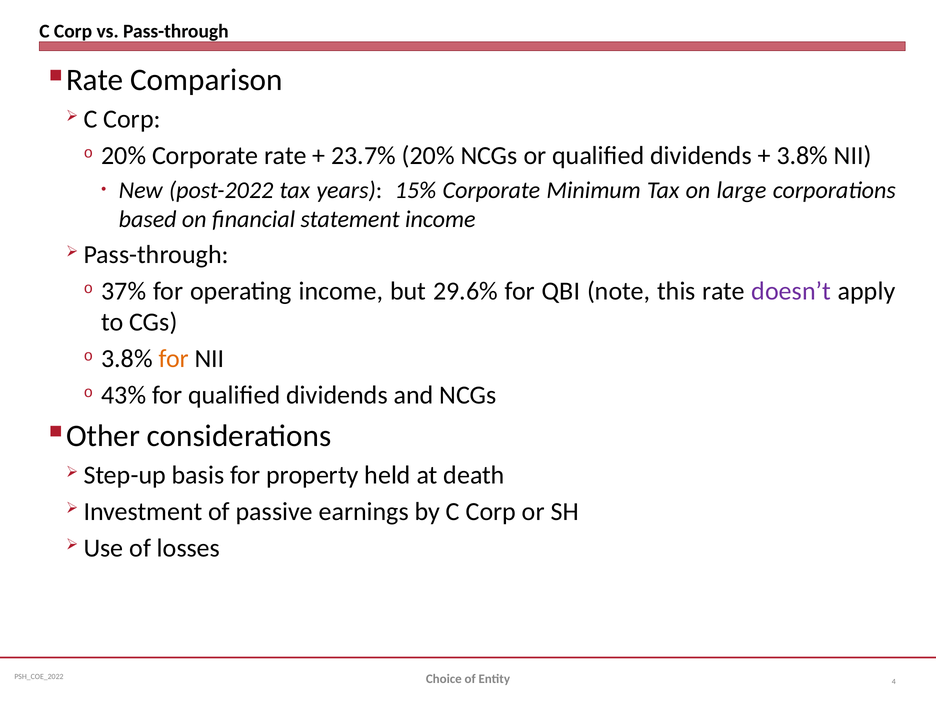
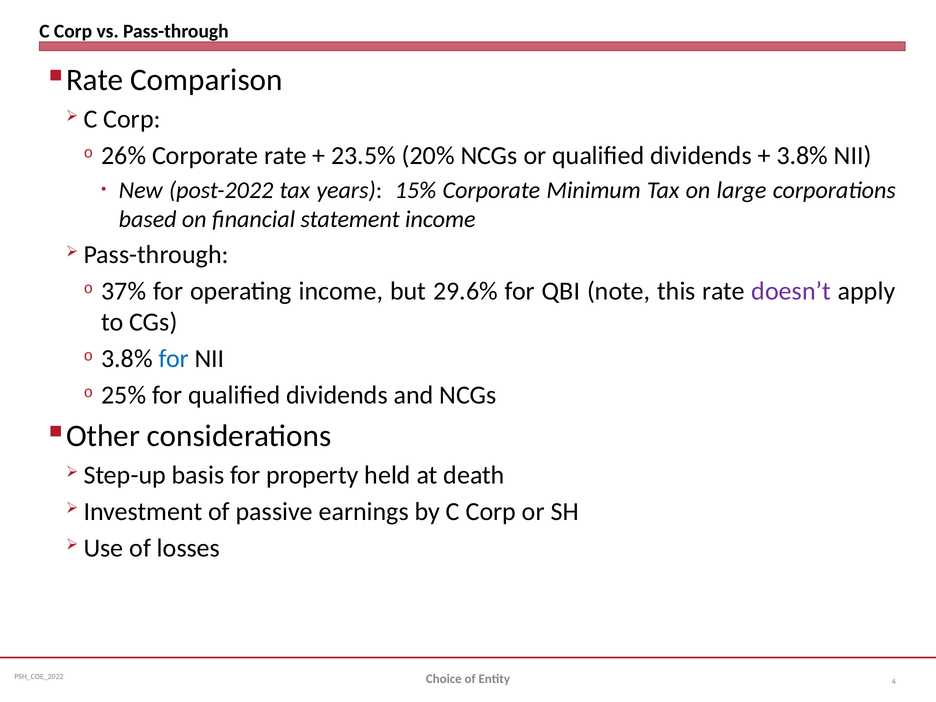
20% at (124, 156): 20% -> 26%
23.7%: 23.7% -> 23.5%
for at (174, 359) colour: orange -> blue
43%: 43% -> 25%
